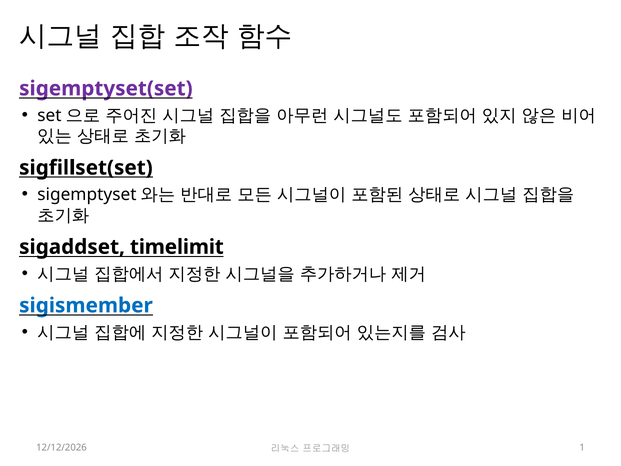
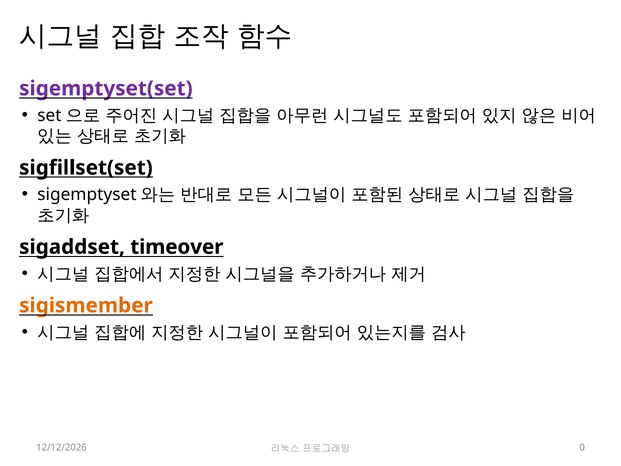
timelimit: timelimit -> timeover
sigismember colour: blue -> orange
1: 1 -> 0
